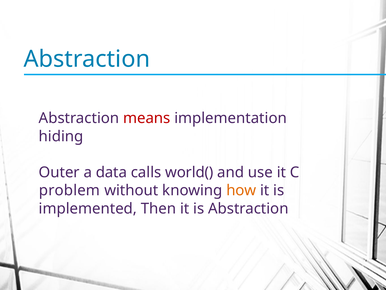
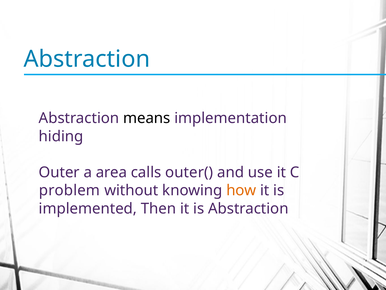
means colour: red -> black
data: data -> area
world(: world( -> outer(
